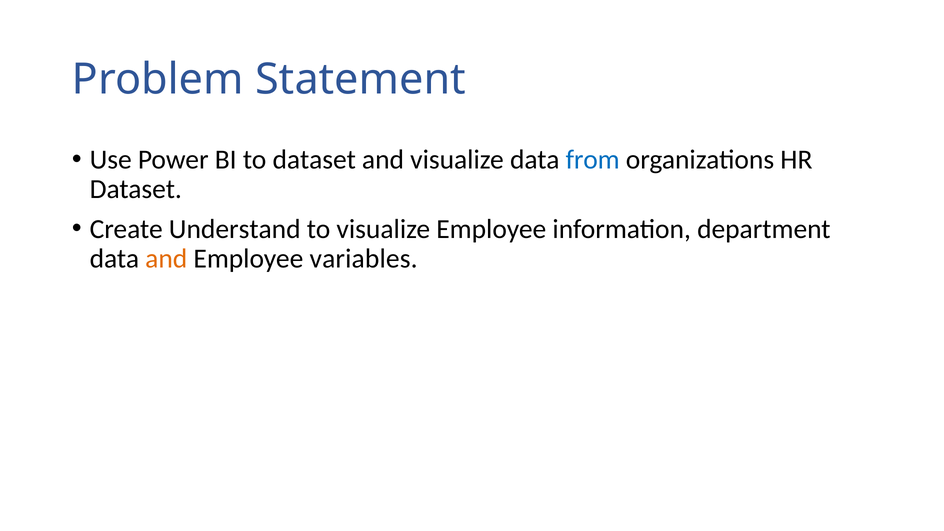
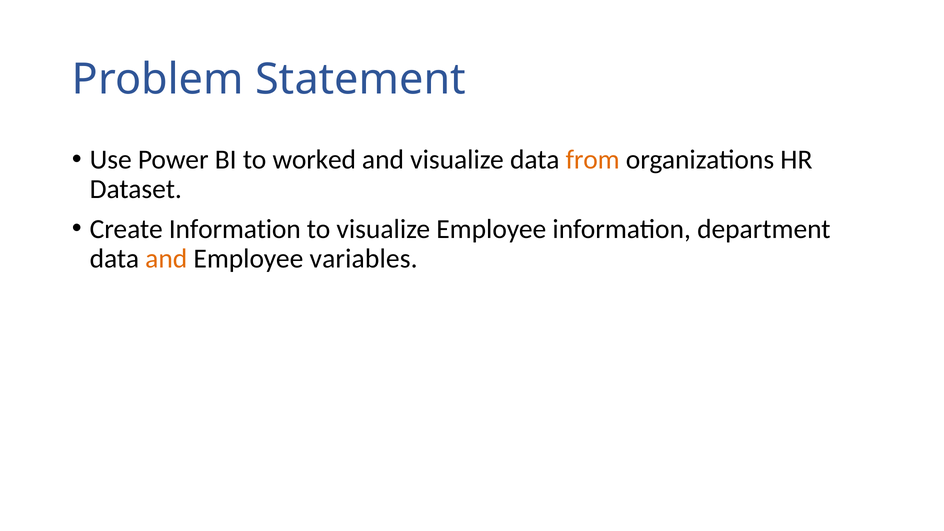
to dataset: dataset -> worked
from colour: blue -> orange
Create Understand: Understand -> Information
